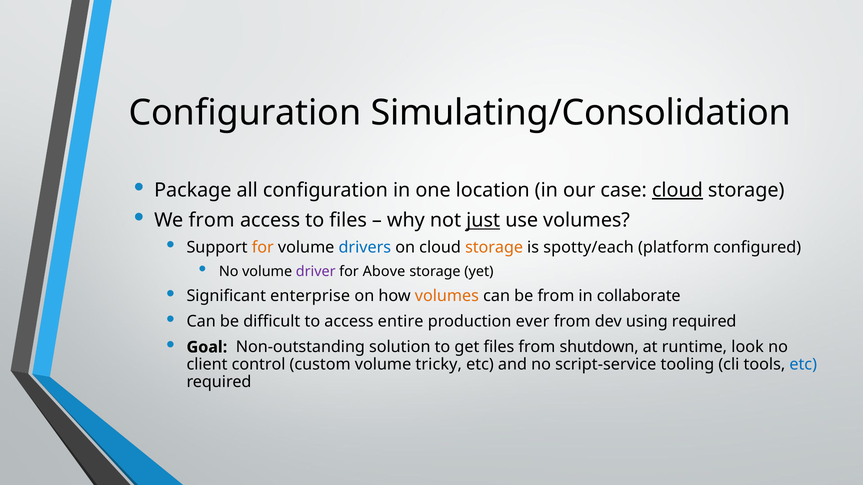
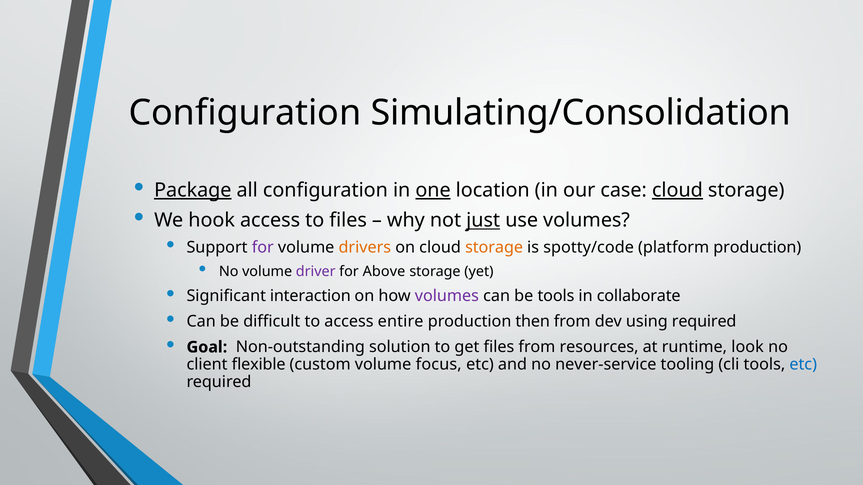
Package underline: none -> present
one underline: none -> present
We from: from -> hook
for at (263, 248) colour: orange -> purple
drivers colour: blue -> orange
spotty/each: spotty/each -> spotty/code
platform configured: configured -> production
enterprise: enterprise -> interaction
volumes at (447, 296) colour: orange -> purple
be from: from -> tools
ever: ever -> then
shutdown: shutdown -> resources
control: control -> flexible
tricky: tricky -> focus
script-service: script-service -> never-service
